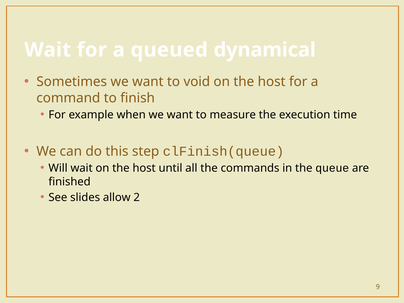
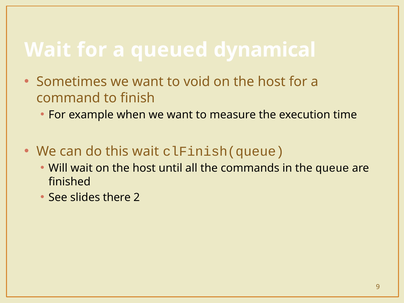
this step: step -> wait
allow: allow -> there
